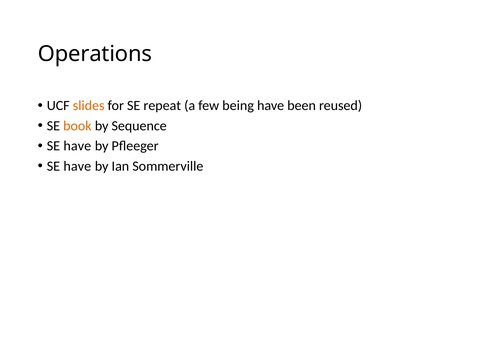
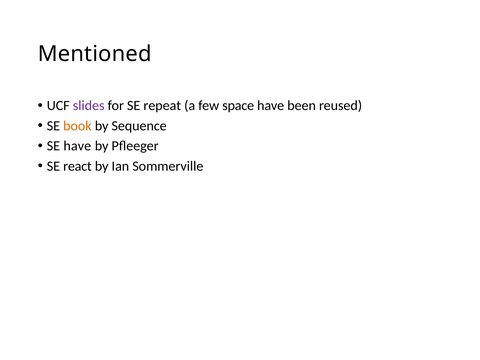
Operations: Operations -> Mentioned
slides colour: orange -> purple
being: being -> space
have at (77, 166): have -> react
